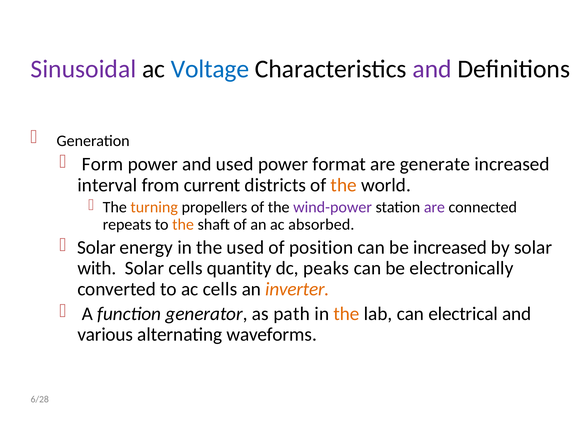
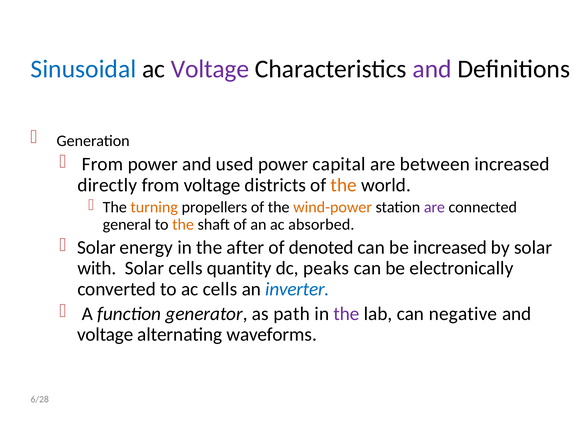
Sinusoidal colour: purple -> blue
Voltage at (210, 69) colour: blue -> purple
Form at (103, 164): Form -> From
format: format -> capital
generate: generate -> between
interval: interval -> directly
from current: current -> voltage
wind-power colour: purple -> orange
repeats: repeats -> general
the used: used -> after
position: position -> denoted
inverter colour: orange -> blue
the at (346, 313) colour: orange -> purple
electrical: electrical -> negative
various at (105, 334): various -> voltage
